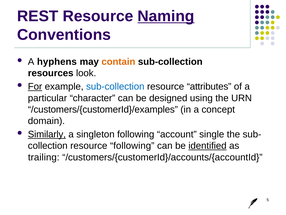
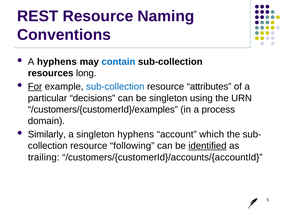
Naming underline: present -> none
contain colour: orange -> blue
look: look -> long
character: character -> decisions
be designed: designed -> singleton
concept: concept -> process
Similarly underline: present -> none
singleton following: following -> hyphens
single: single -> which
